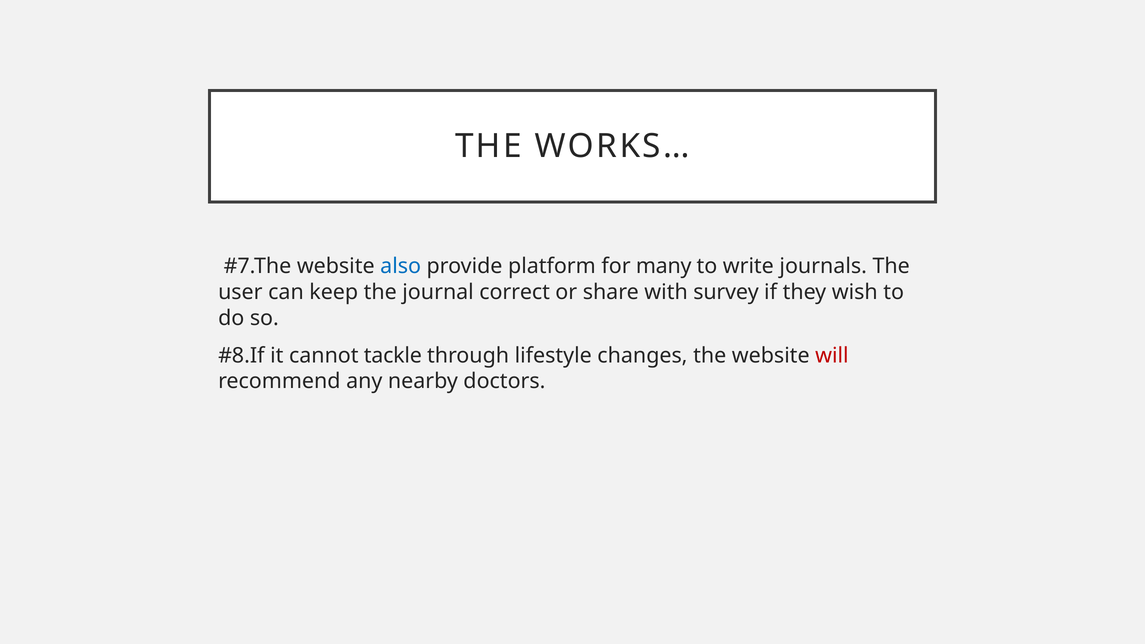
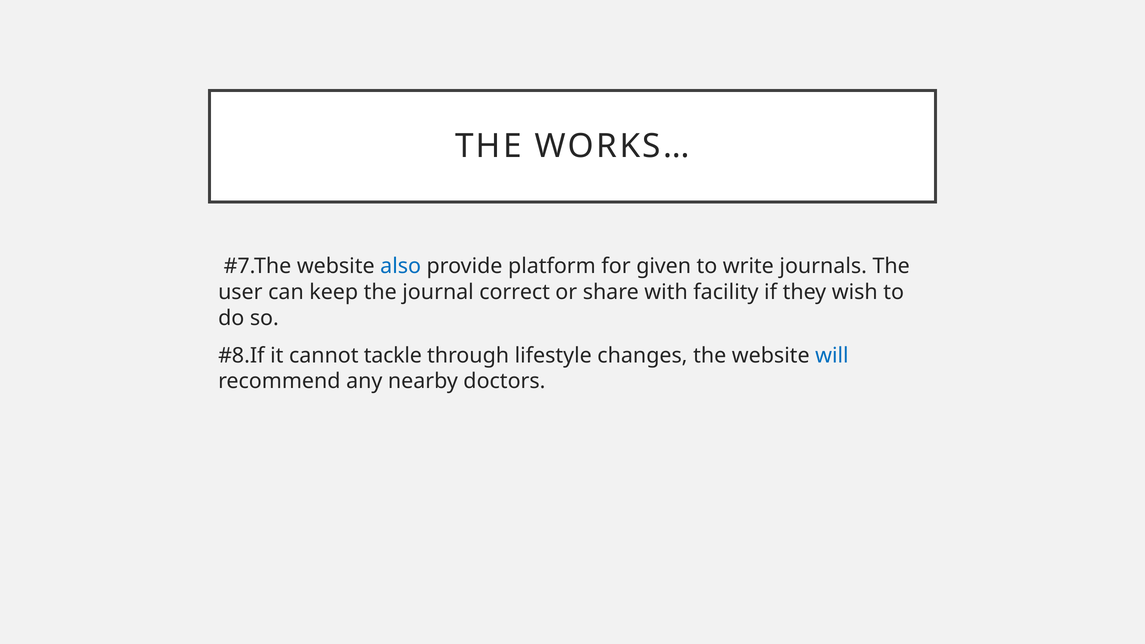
many: many -> given
survey: survey -> facility
will colour: red -> blue
